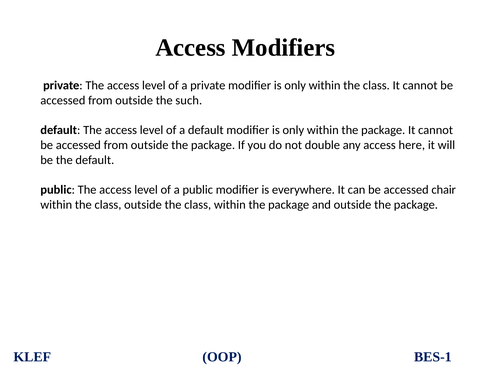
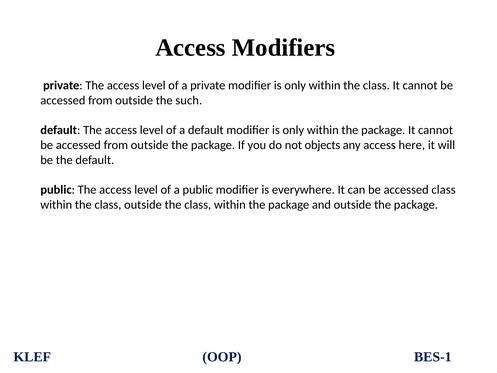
double: double -> objects
accessed chair: chair -> class
